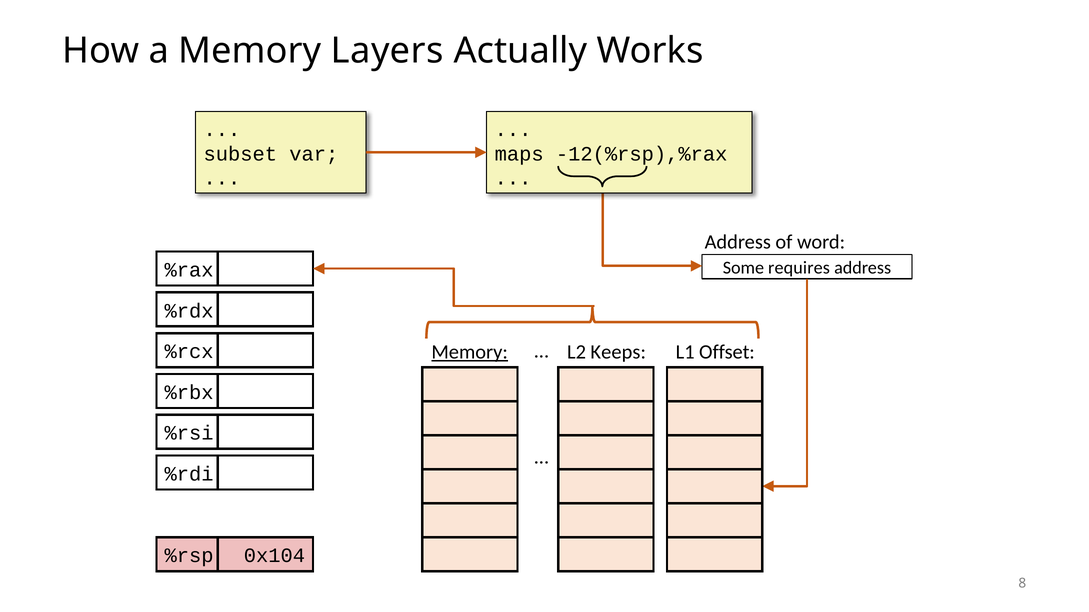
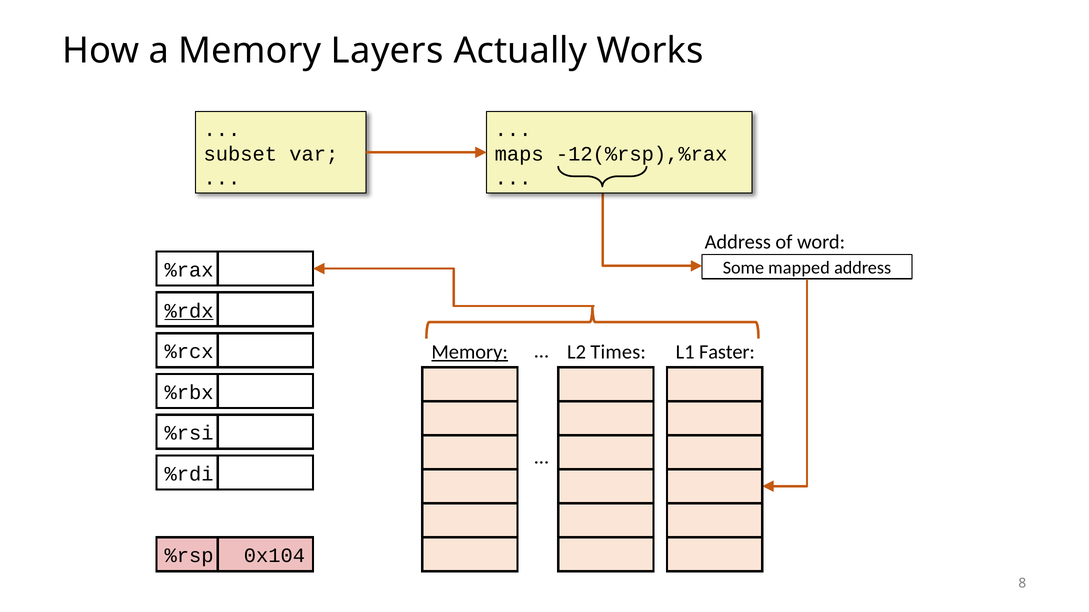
requires: requires -> mapped
%rdx underline: none -> present
Keeps: Keeps -> Times
Offset: Offset -> Faster
